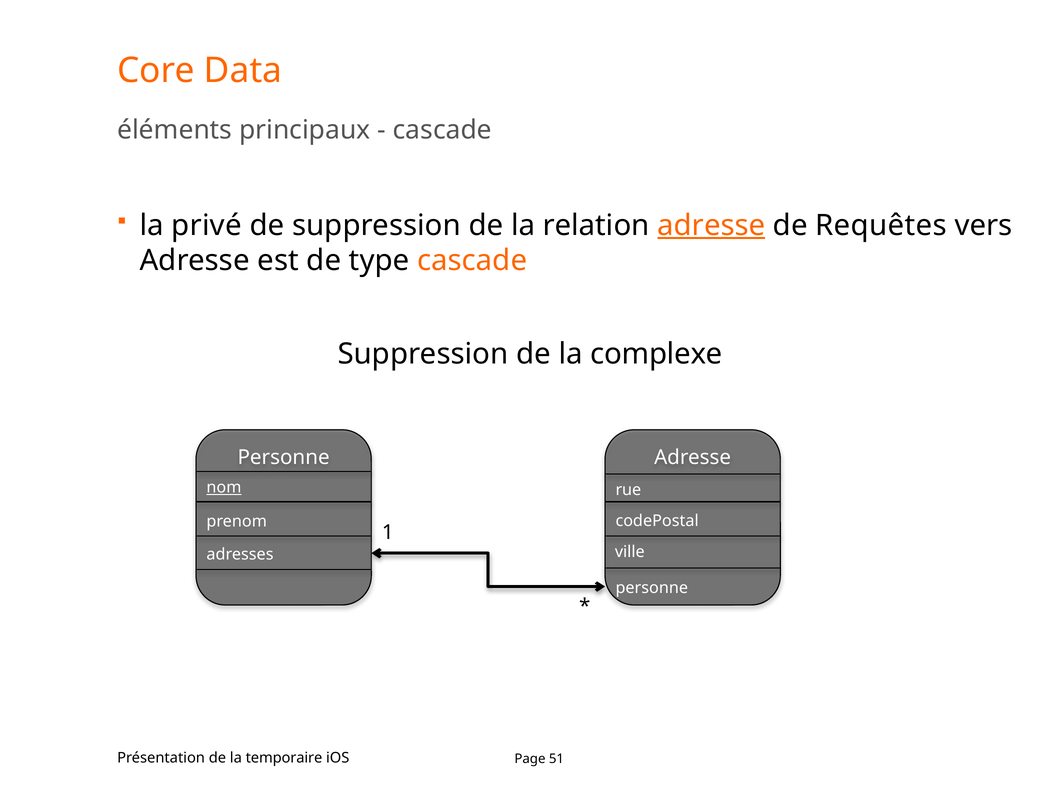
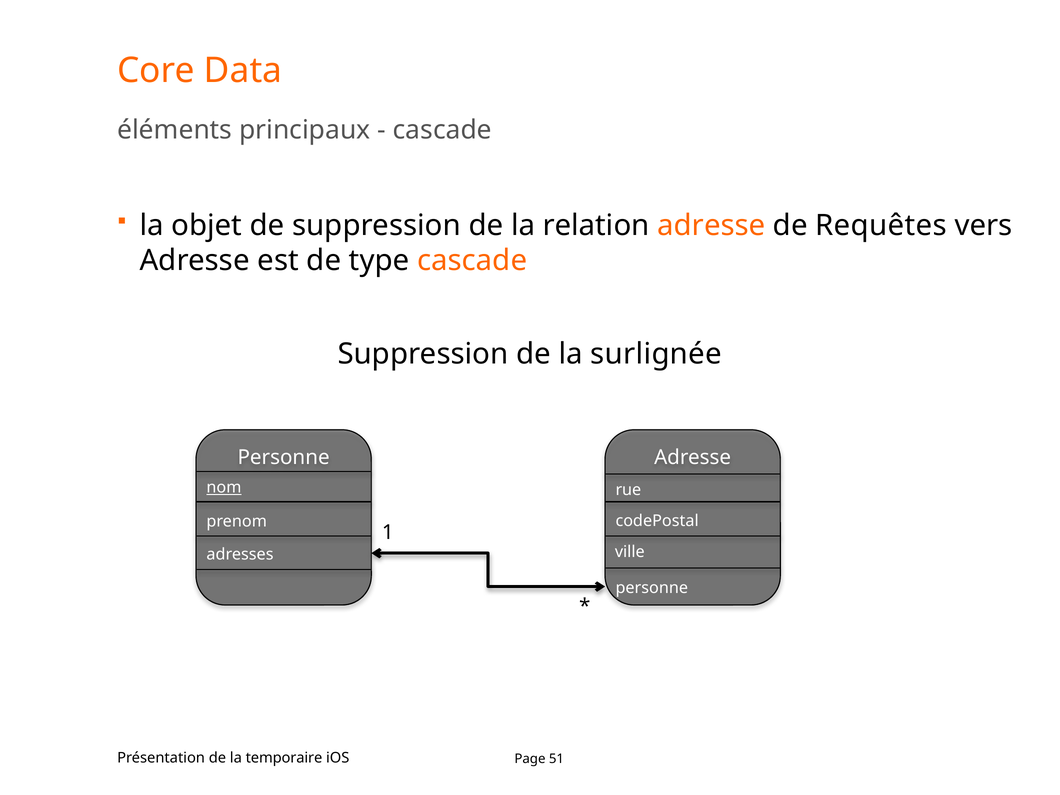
privé: privé -> objet
adresse at (711, 225) underline: present -> none
complexe: complexe -> surlignée
